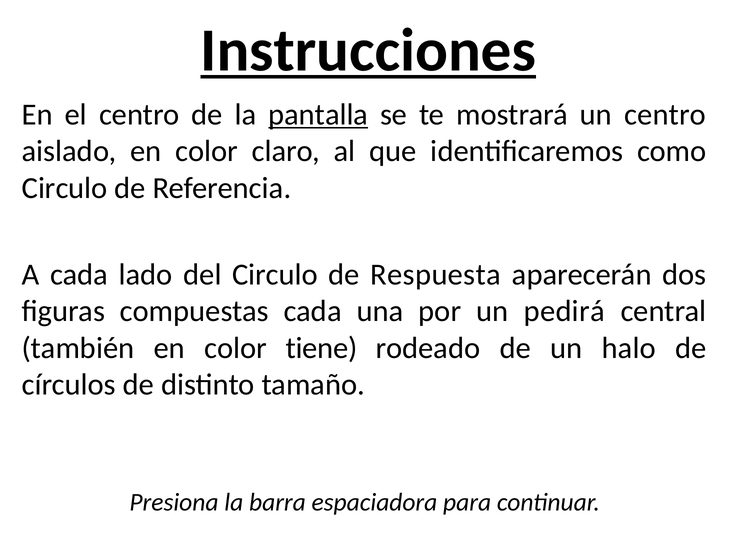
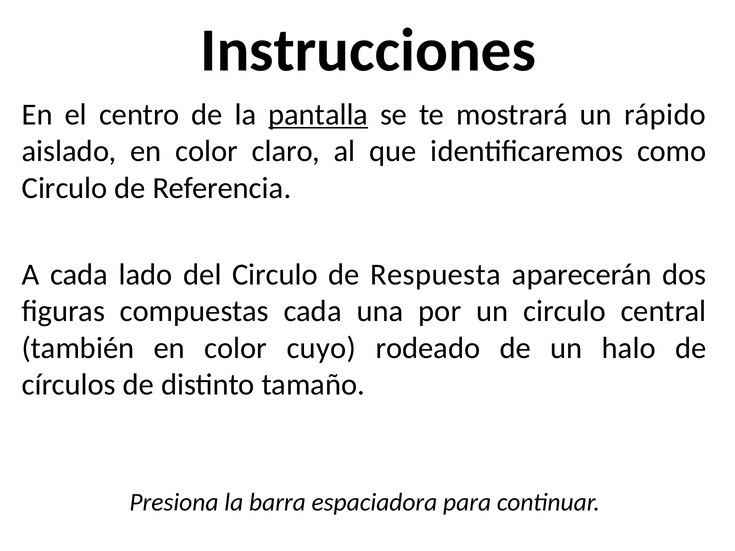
Instrucciones underline: present -> none
un centro: centro -> rápido
un pedirá: pedirá -> circulo
tiene: tiene -> cuyo
